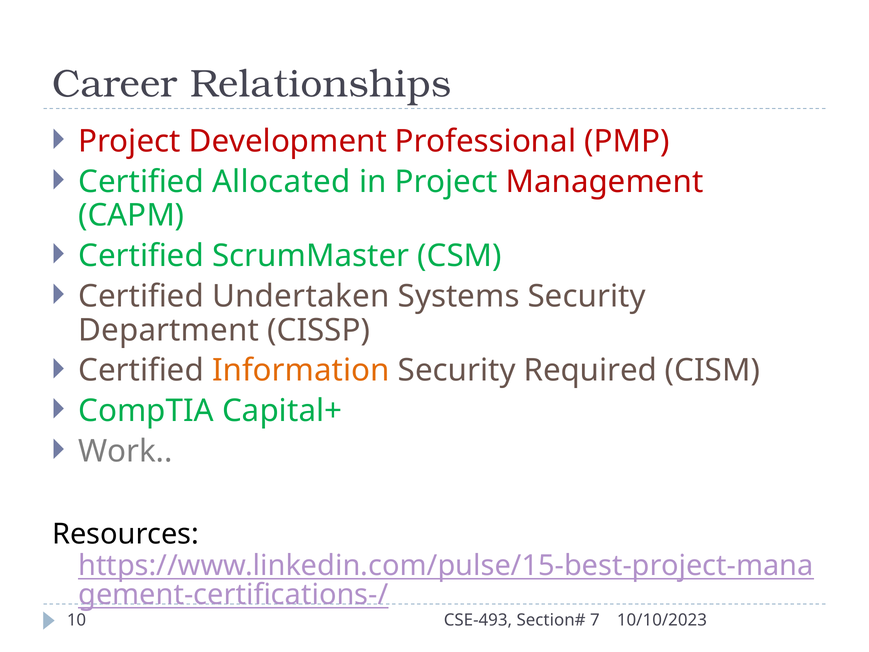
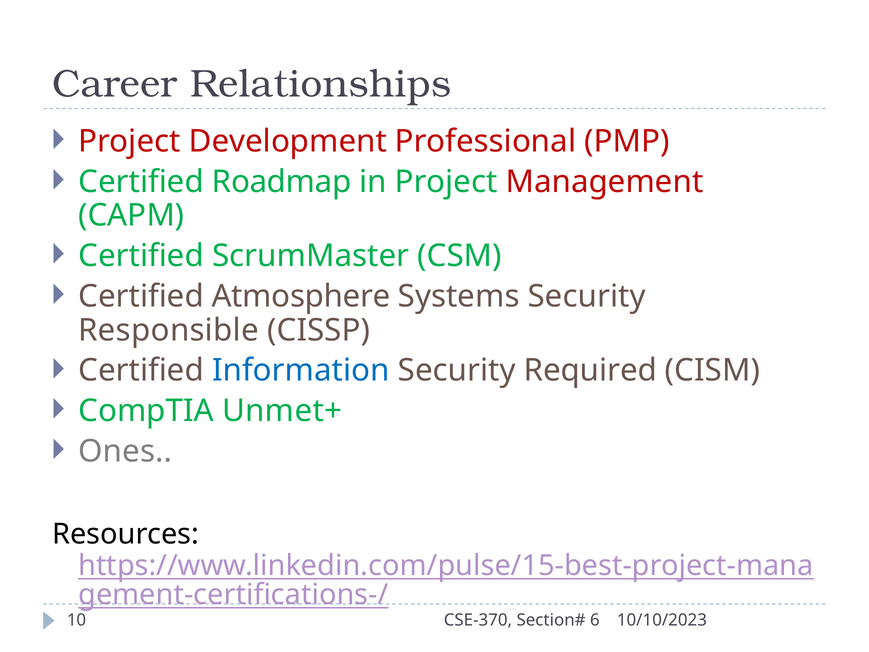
Allocated: Allocated -> Roadmap
Undertaken: Undertaken -> Atmosphere
Department: Department -> Responsible
Information colour: orange -> blue
Capital+: Capital+ -> Unmet+
Work: Work -> Ones
CSE-493: CSE-493 -> CSE-370
7: 7 -> 6
